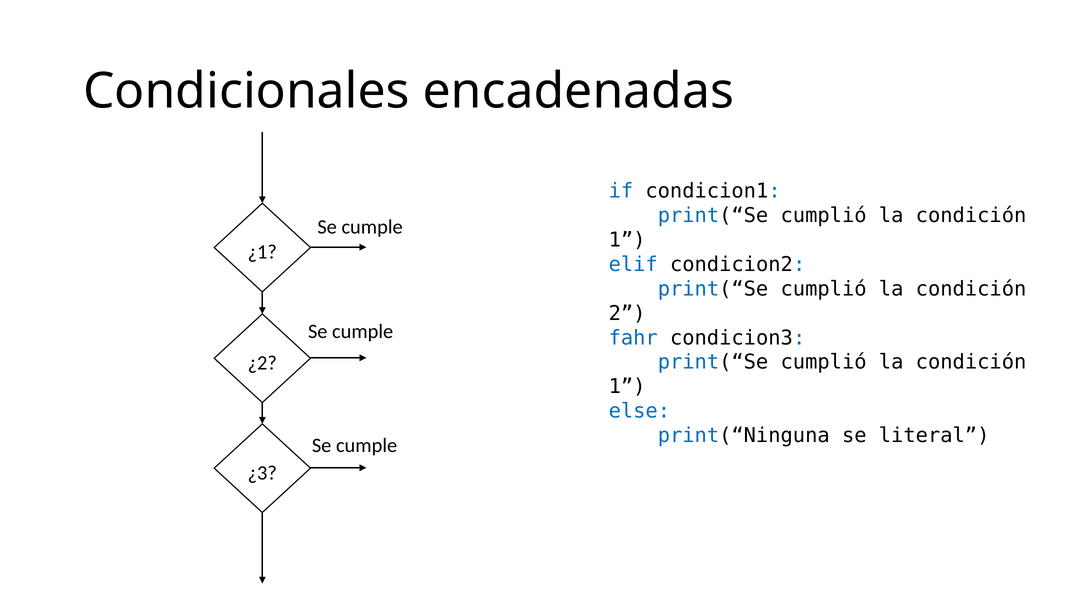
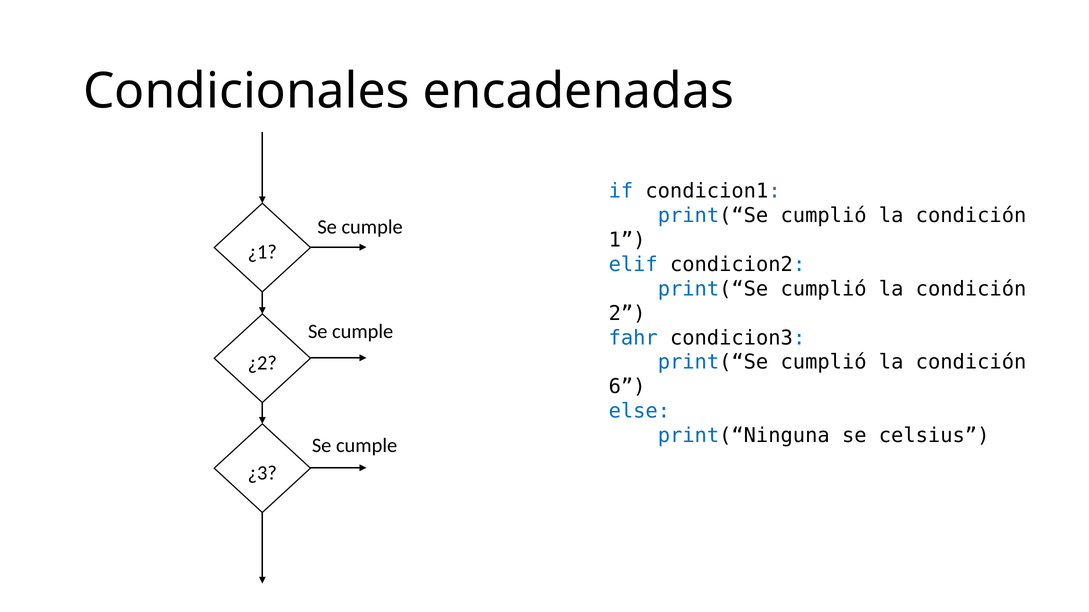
1 at (627, 387): 1 -> 6
literal: literal -> celsius
